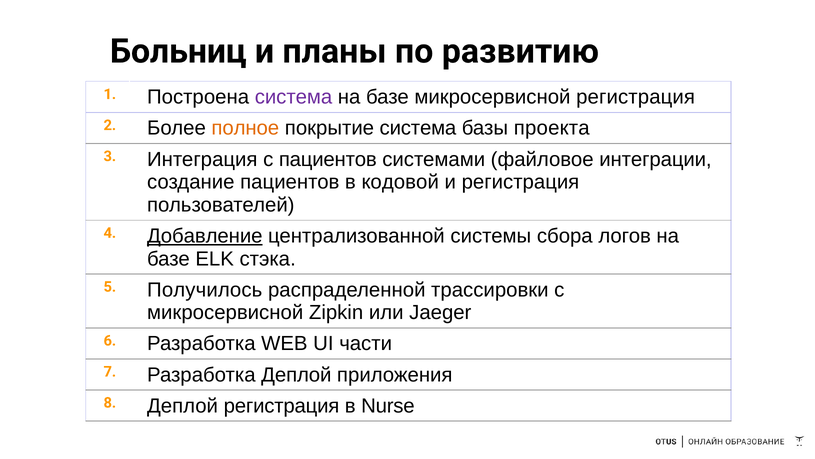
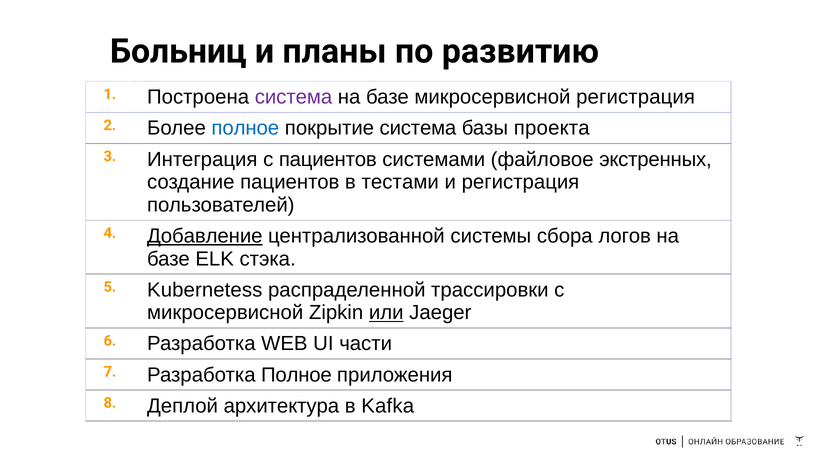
полное at (245, 128) colour: orange -> blue
интеграции: интеграции -> экстренных
кодовой: кодовой -> тестами
Получилось: Получилось -> Kubernetess
или underline: none -> present
Разработка Деплой: Деплой -> Полное
Деплой регистрация: регистрация -> архитектура
Nurse: Nurse -> Kafka
